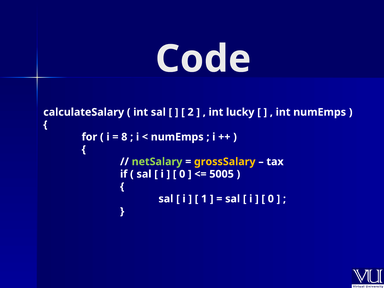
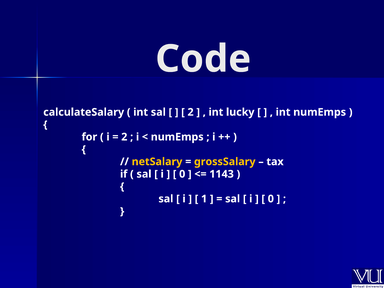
8 at (124, 137): 8 -> 2
netSalary colour: light green -> yellow
5005: 5005 -> 1143
